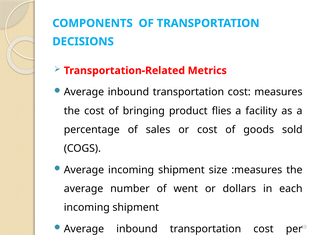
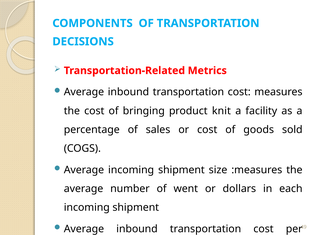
flies: flies -> knit
